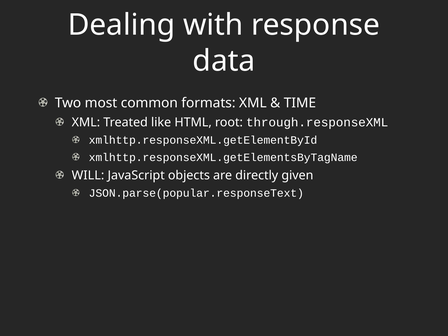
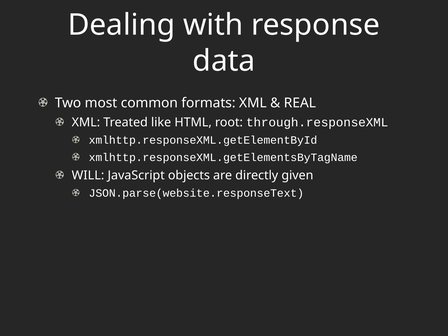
TIME: TIME -> REAL
JSON.parse(popular.responseText: JSON.parse(popular.responseText -> JSON.parse(website.responseText
